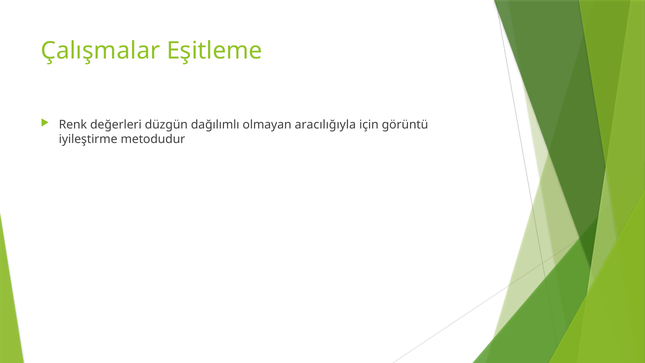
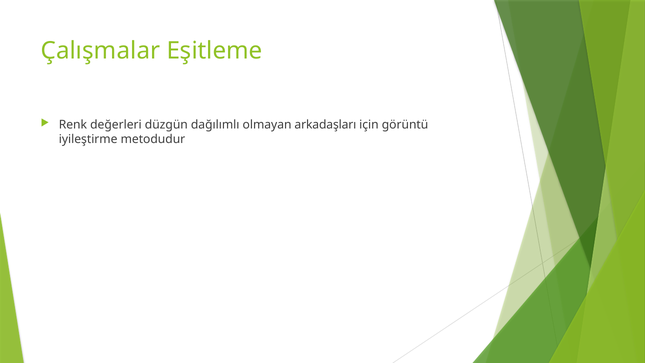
aracılığıyla: aracılığıyla -> arkadaşları
